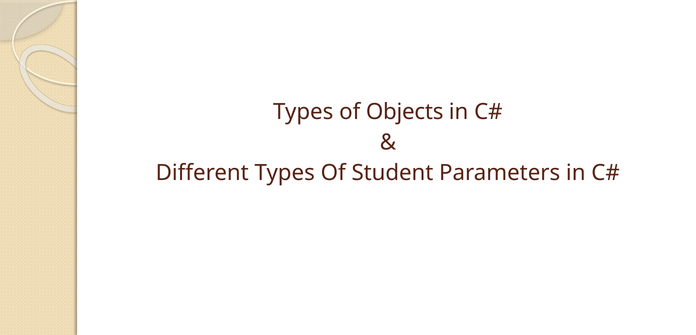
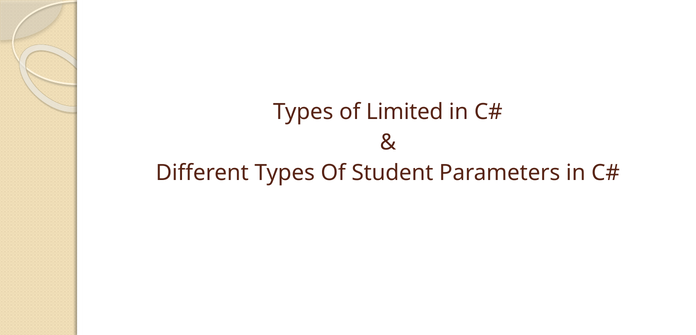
Objects: Objects -> Limited
